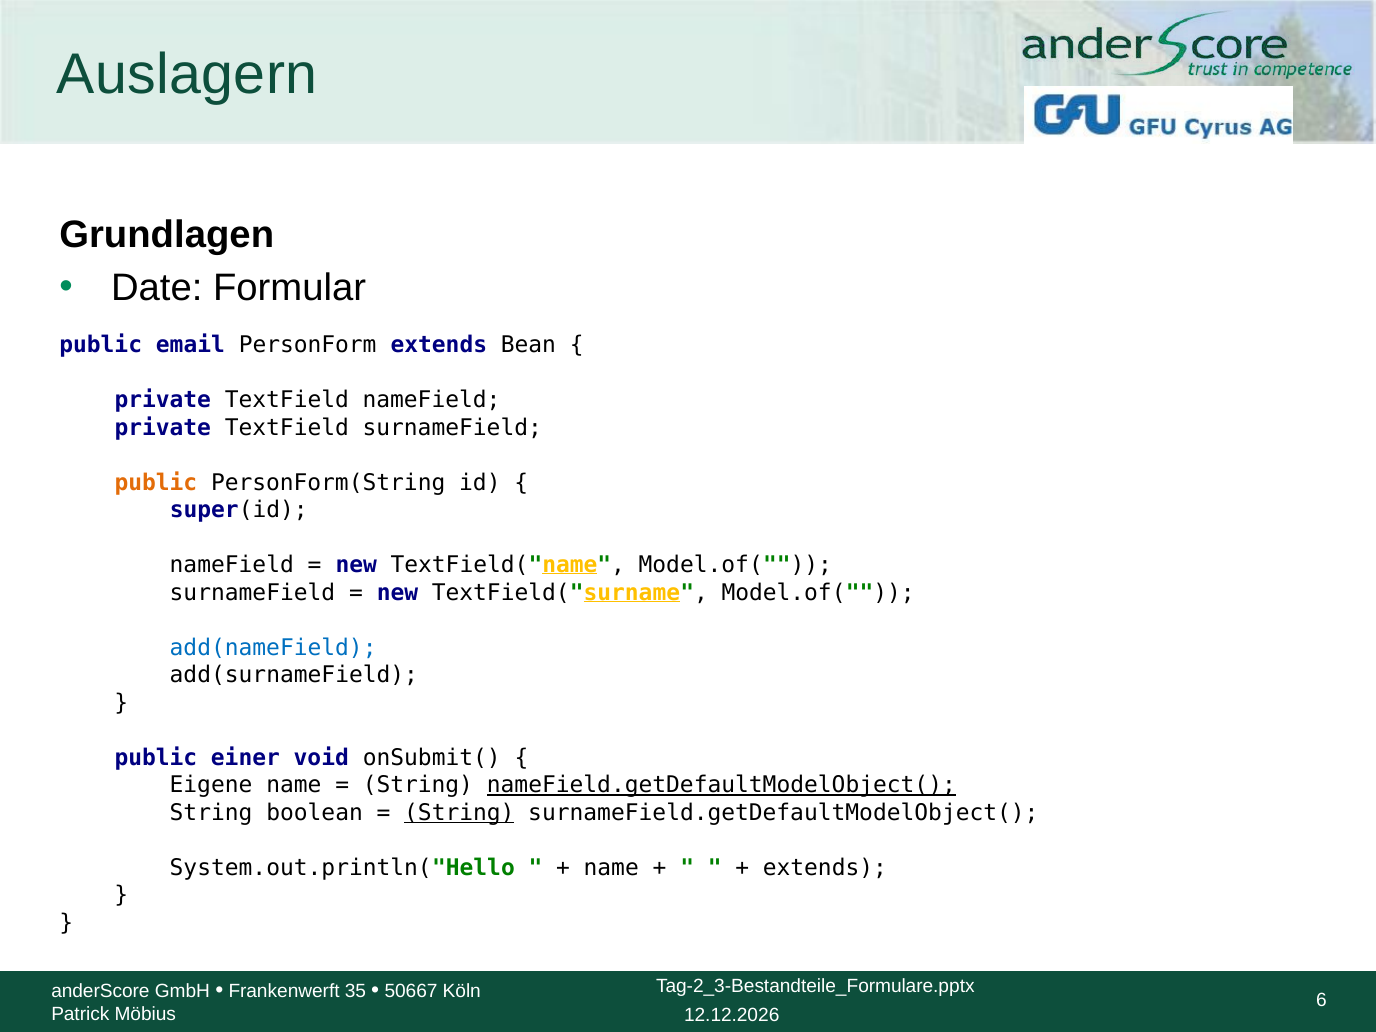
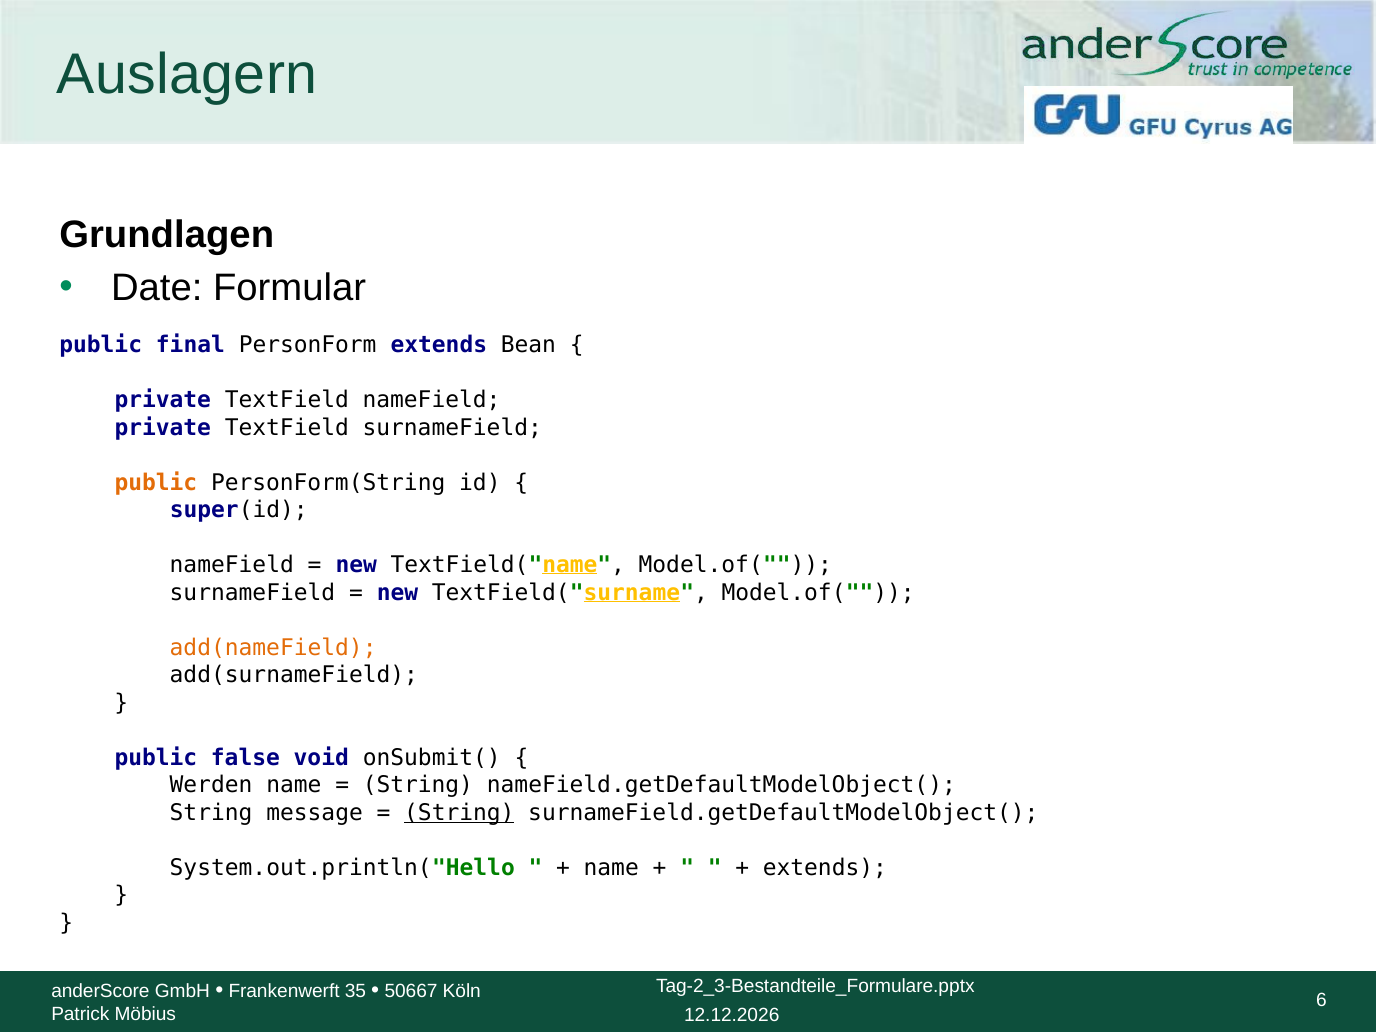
email: email -> final
add(nameField colour: blue -> orange
einer: einer -> false
Eigene: Eigene -> Werden
nameField.getDefaultModelObject( underline: present -> none
boolean: boolean -> message
